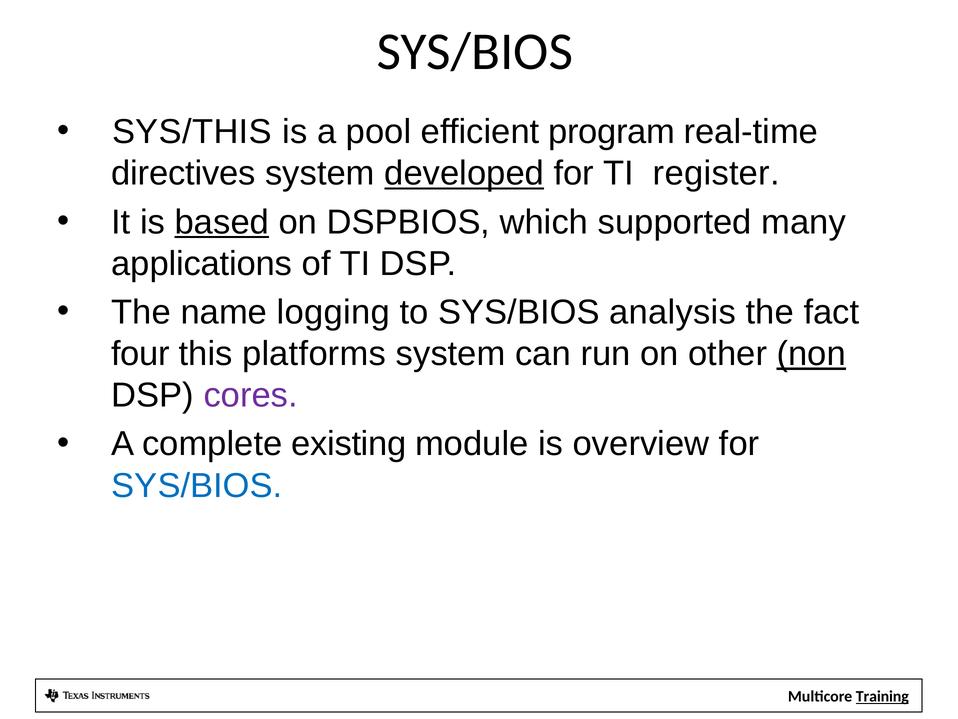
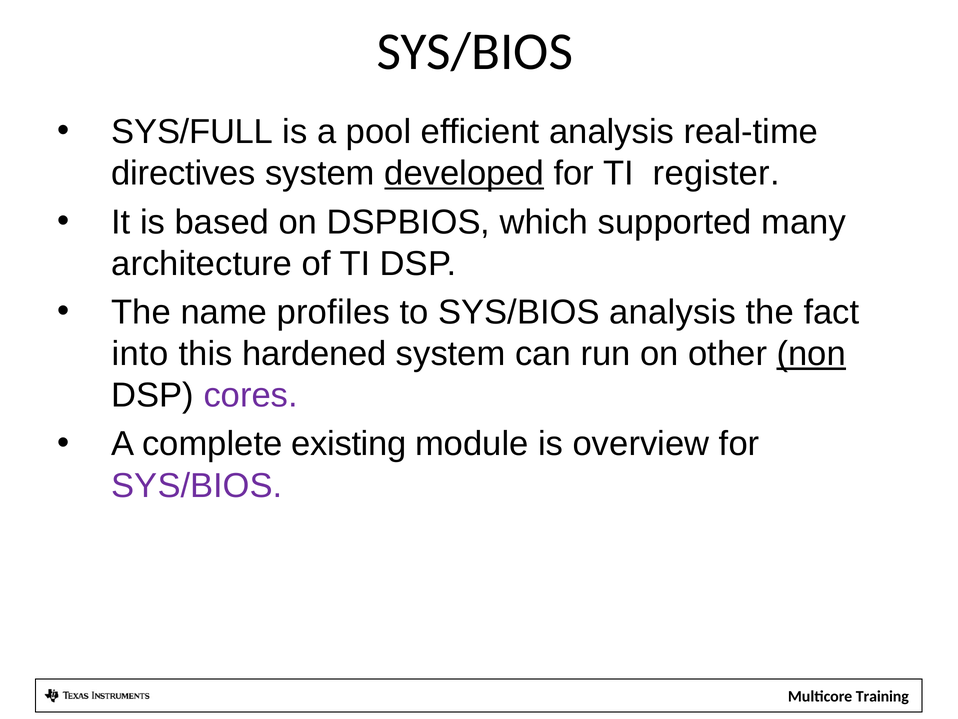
SYS/THIS: SYS/THIS -> SYS/FULL
efficient program: program -> analysis
based underline: present -> none
applications: applications -> architecture
logging: logging -> profiles
four: four -> into
platforms: platforms -> hardened
SYS/BIOS at (197, 485) colour: blue -> purple
Training underline: present -> none
